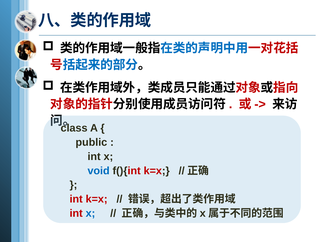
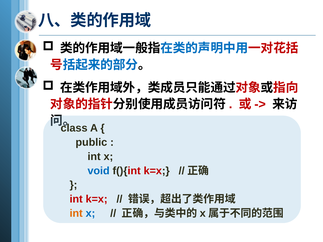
int at (76, 214) colour: red -> orange
